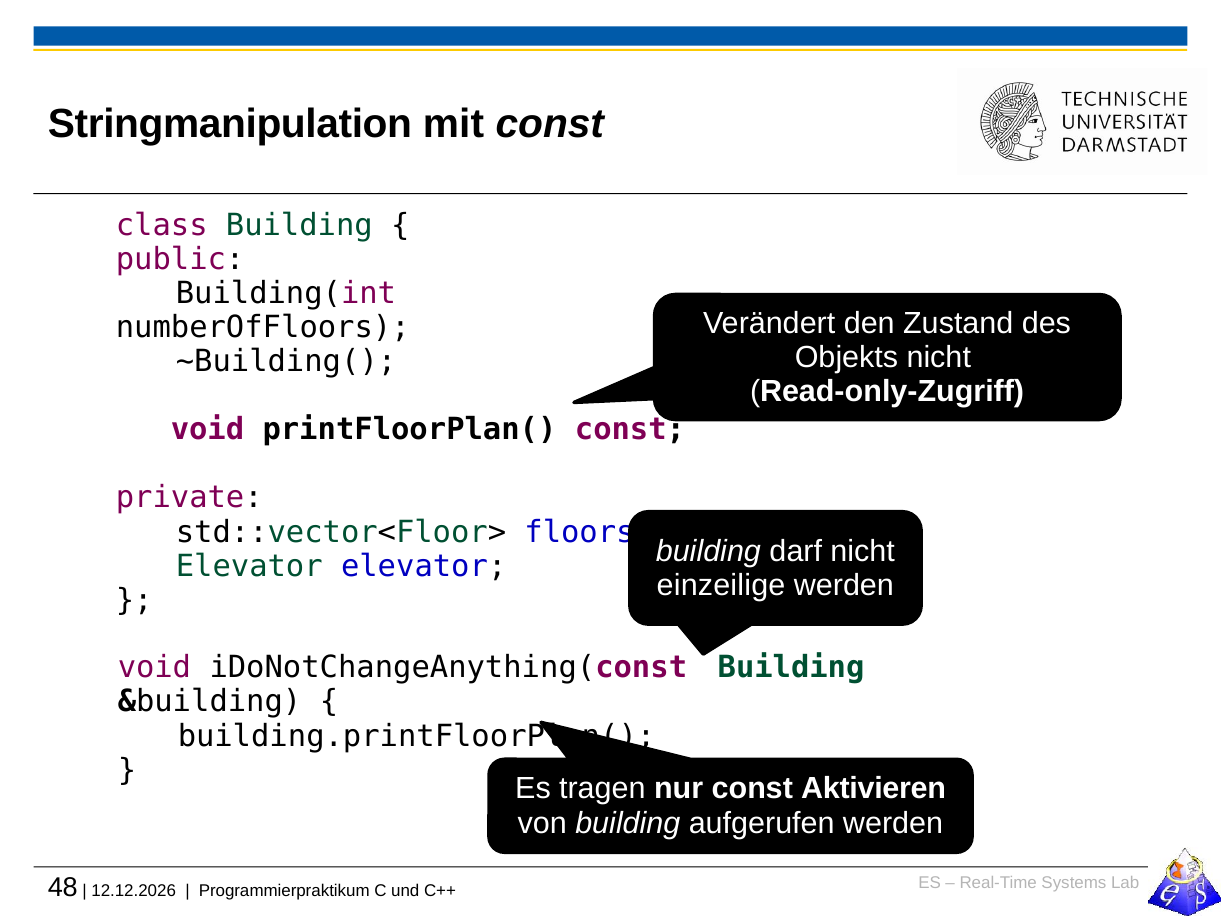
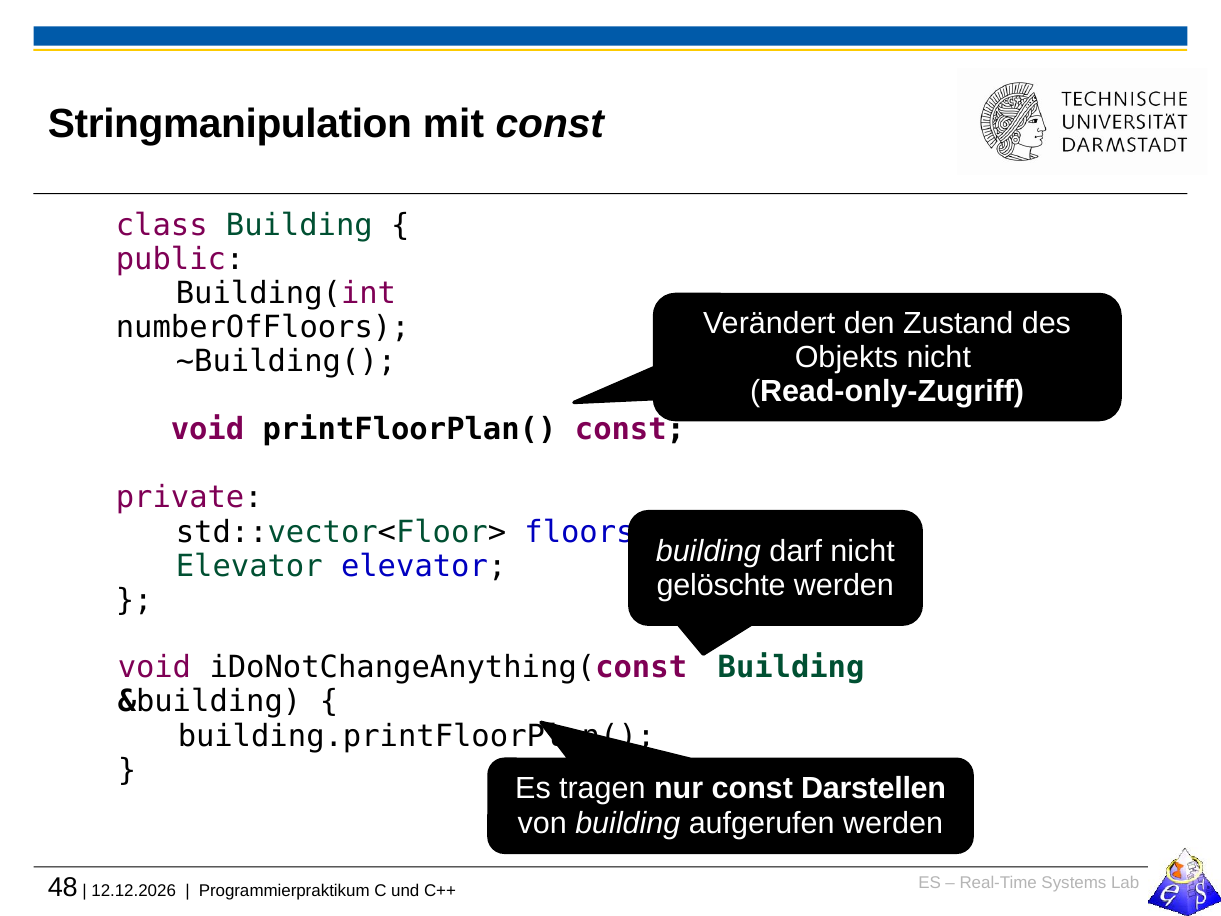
einzeilige: einzeilige -> gelöschte
Aktivieren: Aktivieren -> Darstellen
